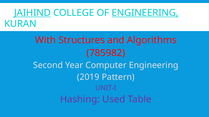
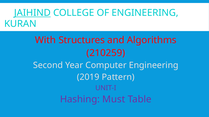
ENGINEERING at (145, 13) underline: present -> none
785982: 785982 -> 210259
Used: Used -> Must
